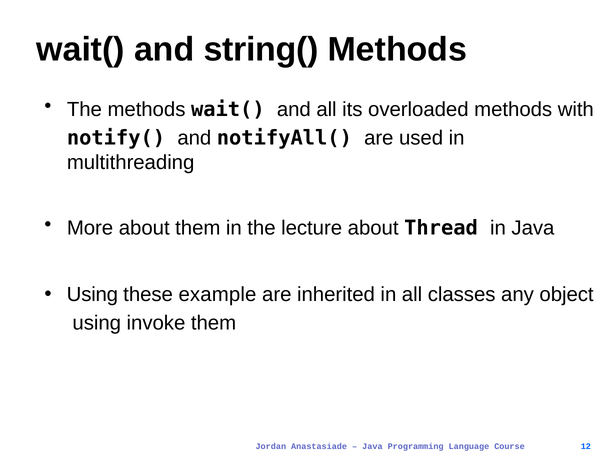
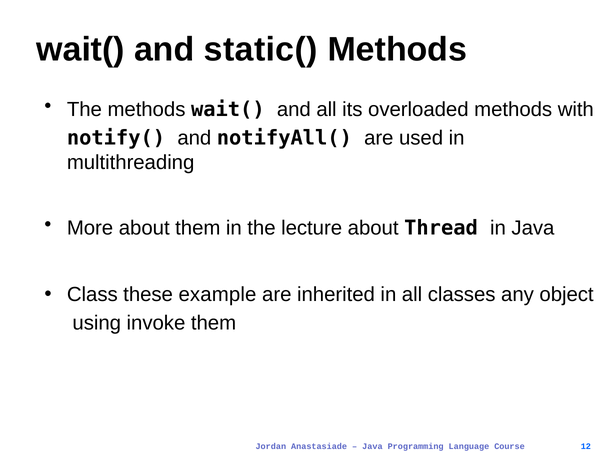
string(: string( -> static(
Using at (92, 295): Using -> Class
